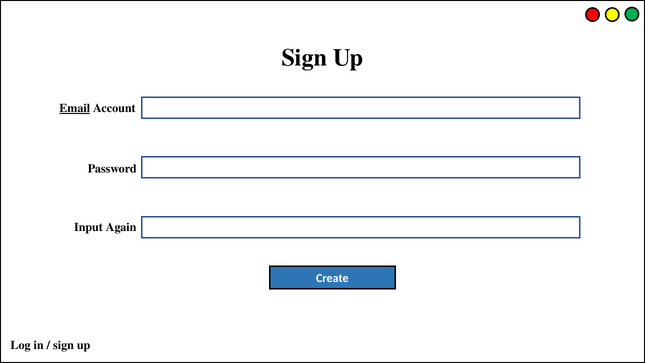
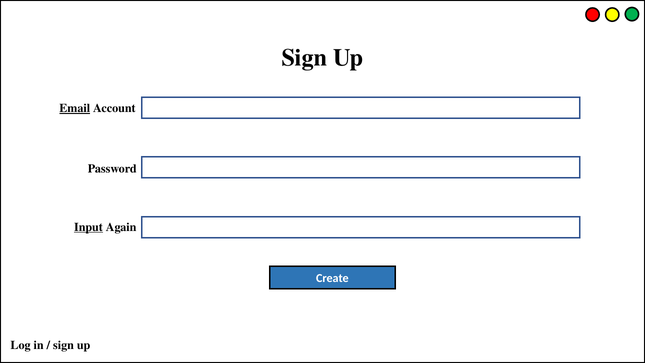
Input underline: none -> present
